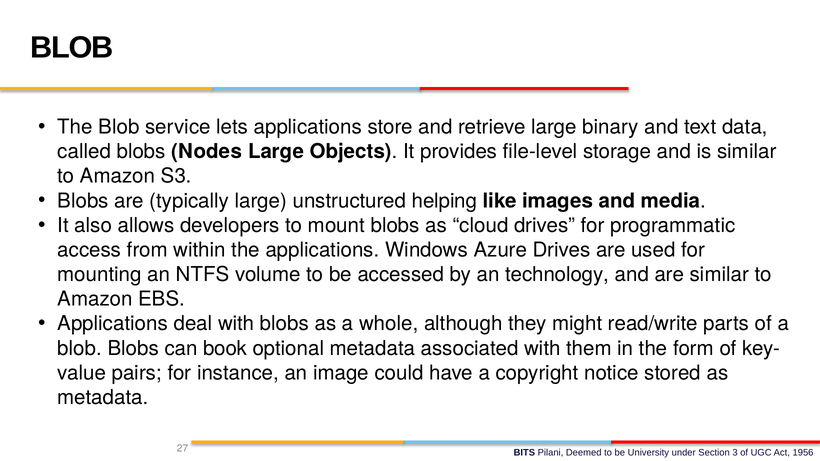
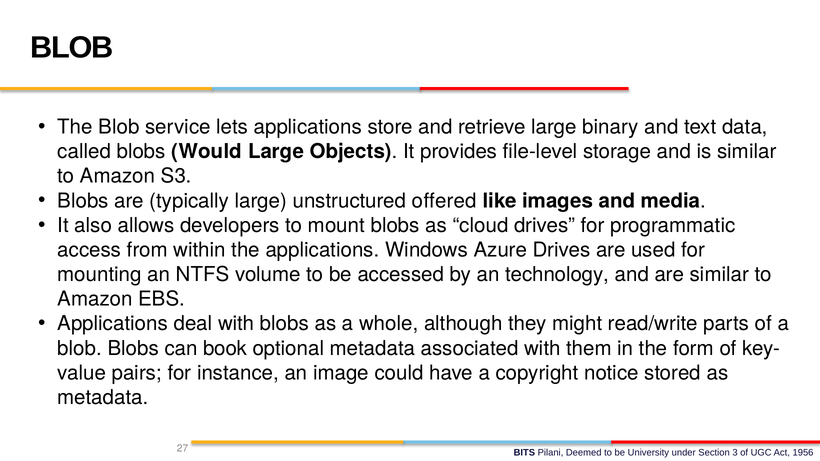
Nodes: Nodes -> Would
helping: helping -> offered
